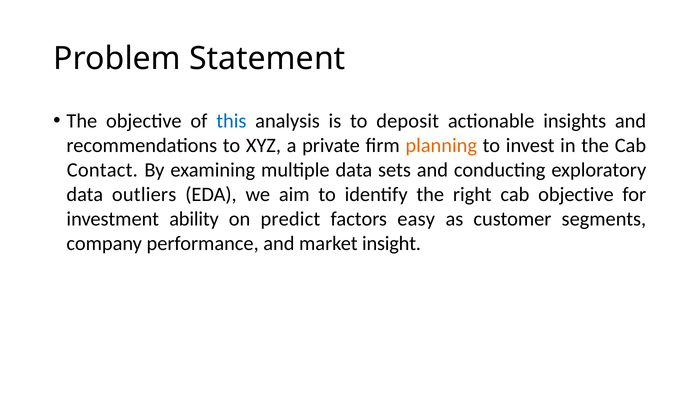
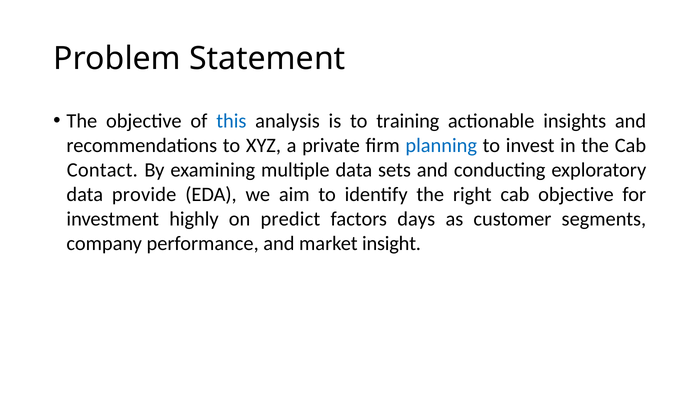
deposit: deposit -> training
planning colour: orange -> blue
outliers: outliers -> provide
ability: ability -> highly
easy: easy -> days
